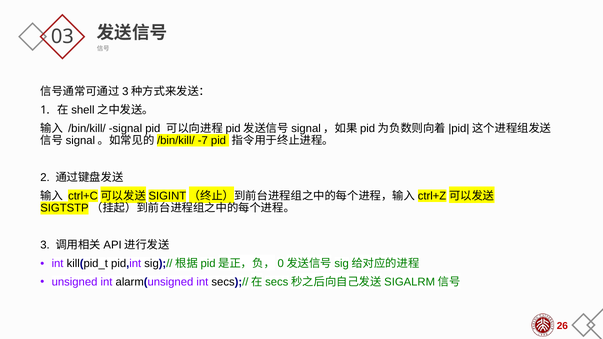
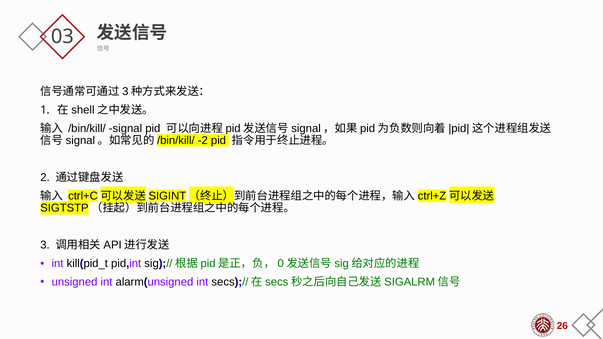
-7: -7 -> -2
